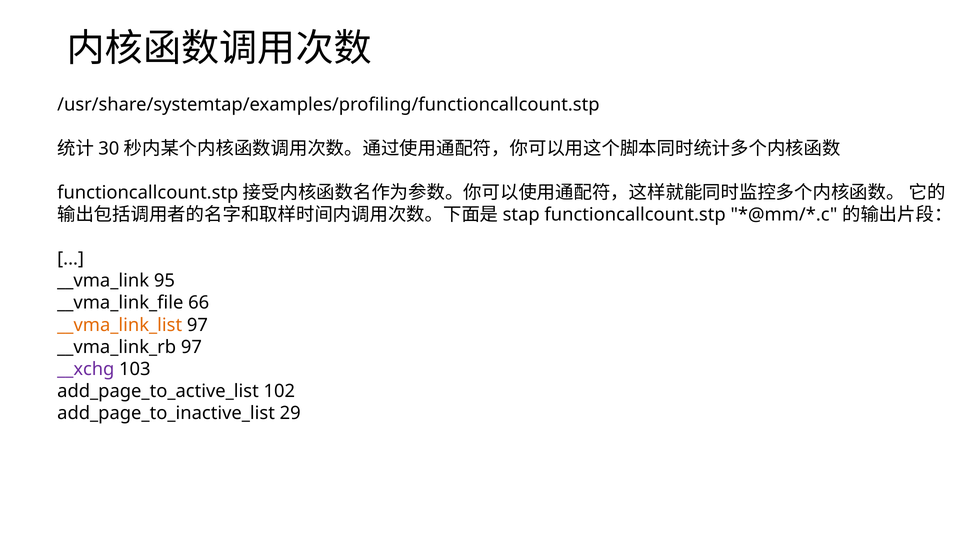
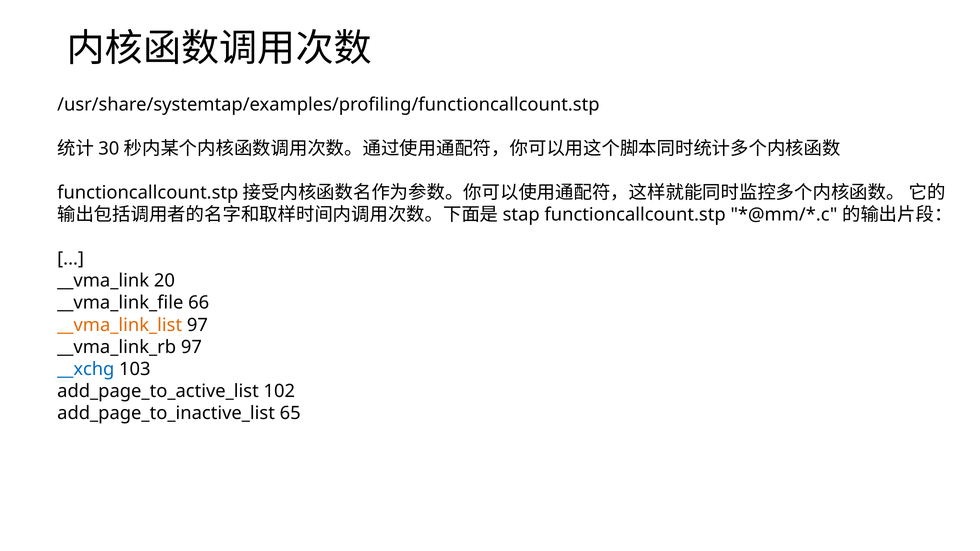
95: 95 -> 20
__xchg colour: purple -> blue
29: 29 -> 65
